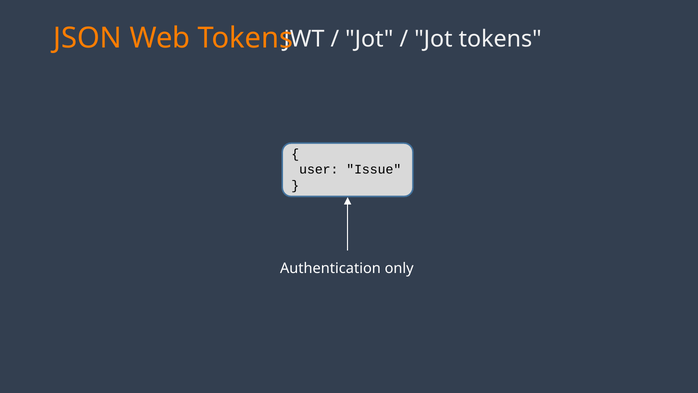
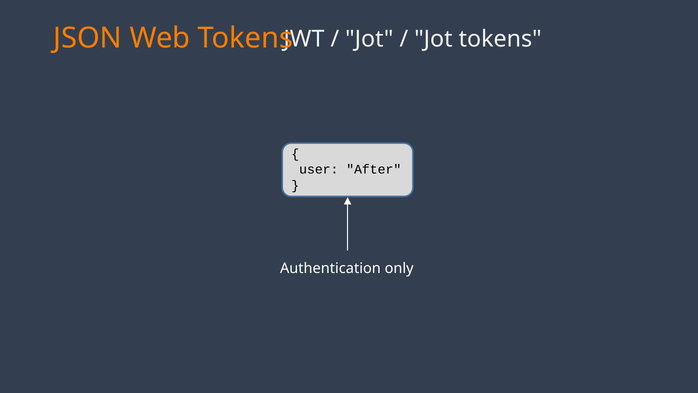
Issue: Issue -> After
